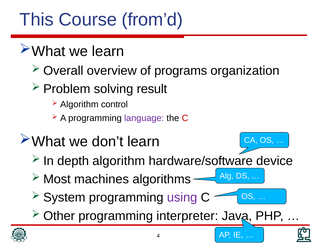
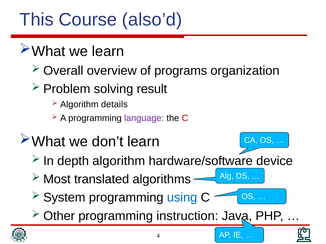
from’d: from’d -> also’d
control: control -> details
machines: machines -> translated
using colour: purple -> blue
interpreter: interpreter -> instruction
